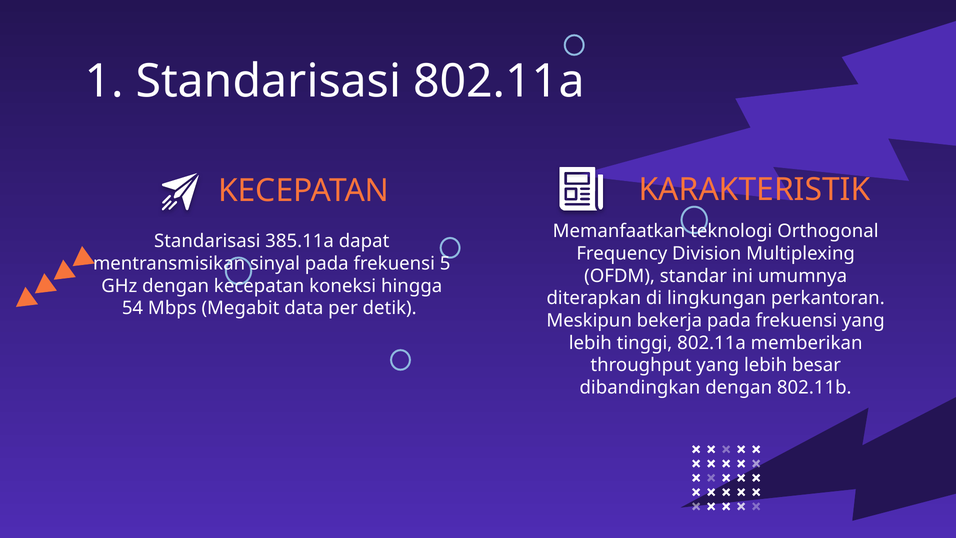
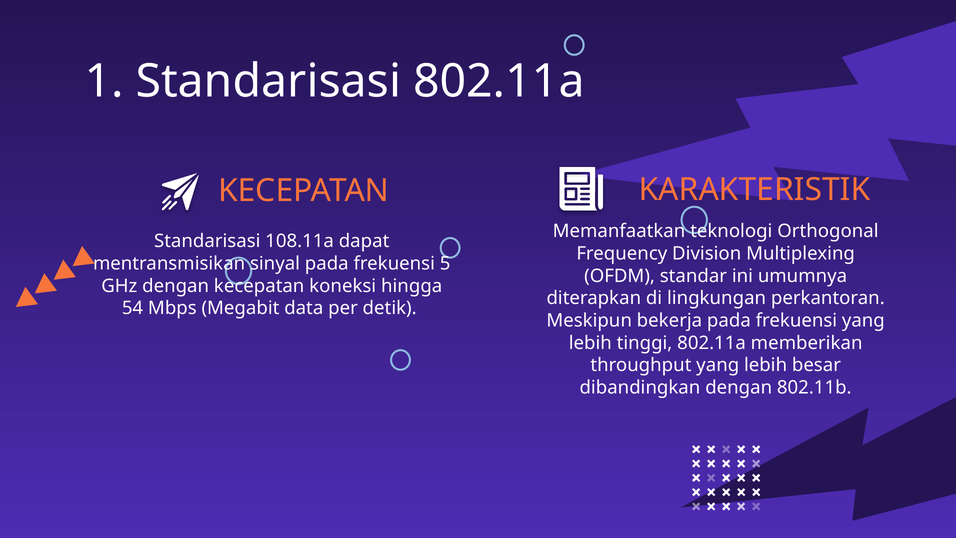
385.11a: 385.11a -> 108.11a
